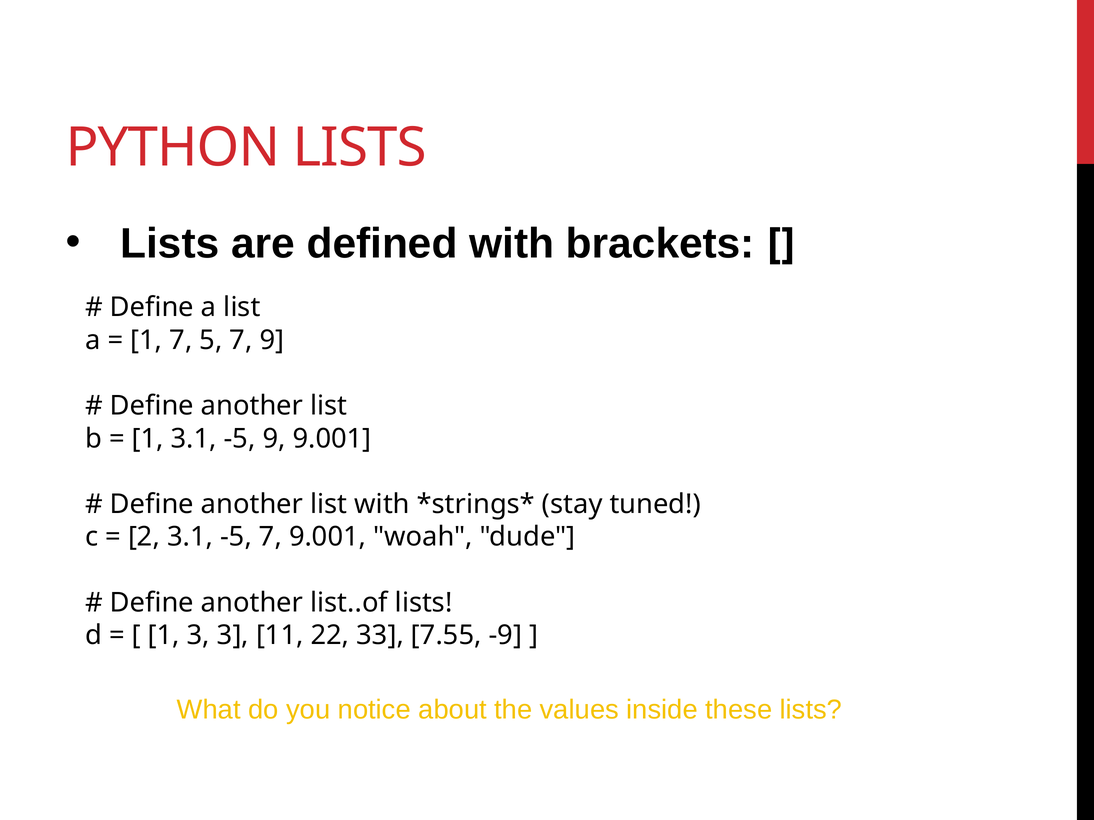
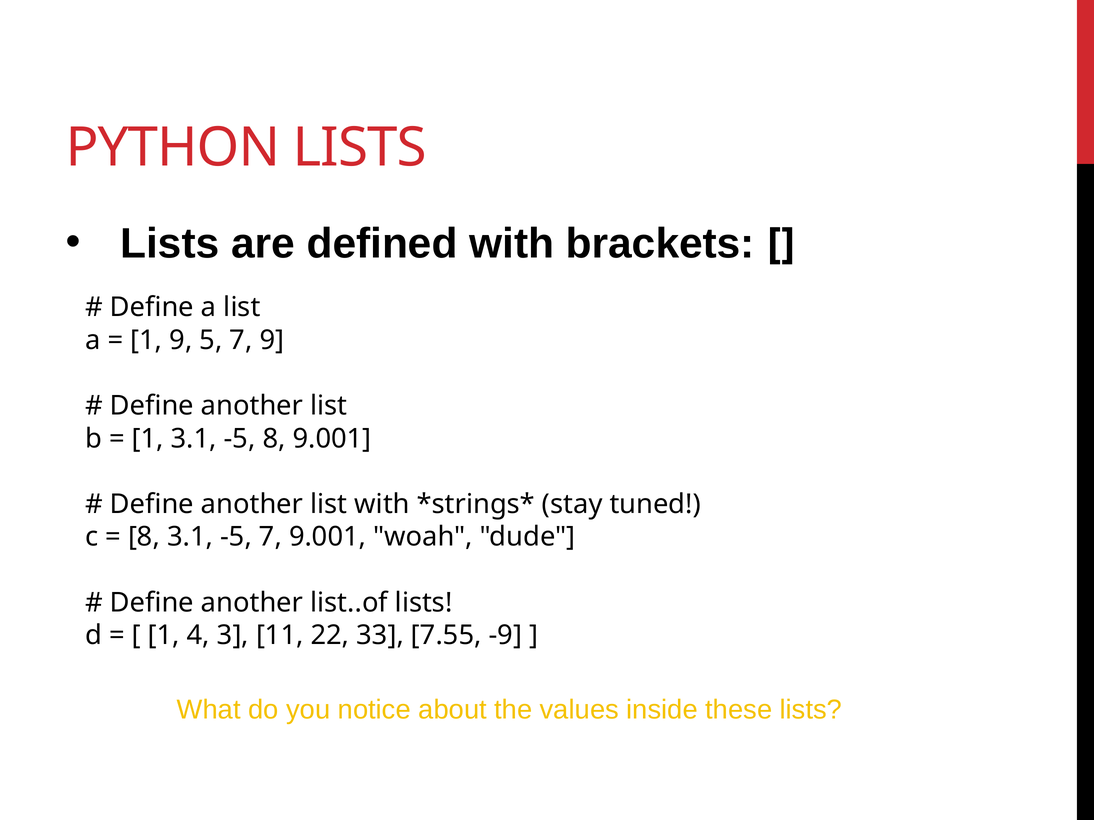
1 7: 7 -> 9
-5 9: 9 -> 8
2 at (144, 537): 2 -> 8
1 3: 3 -> 4
